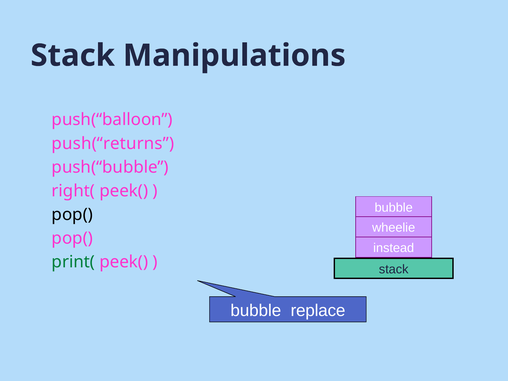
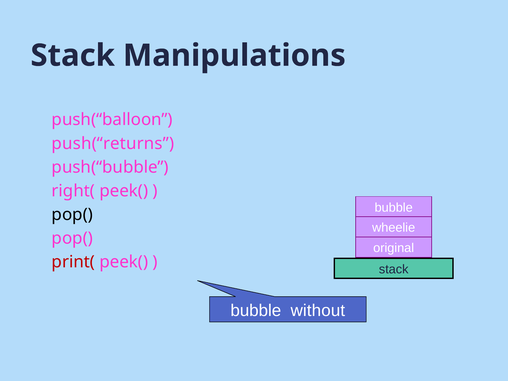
instead: instead -> original
print( colour: green -> red
replace: replace -> without
